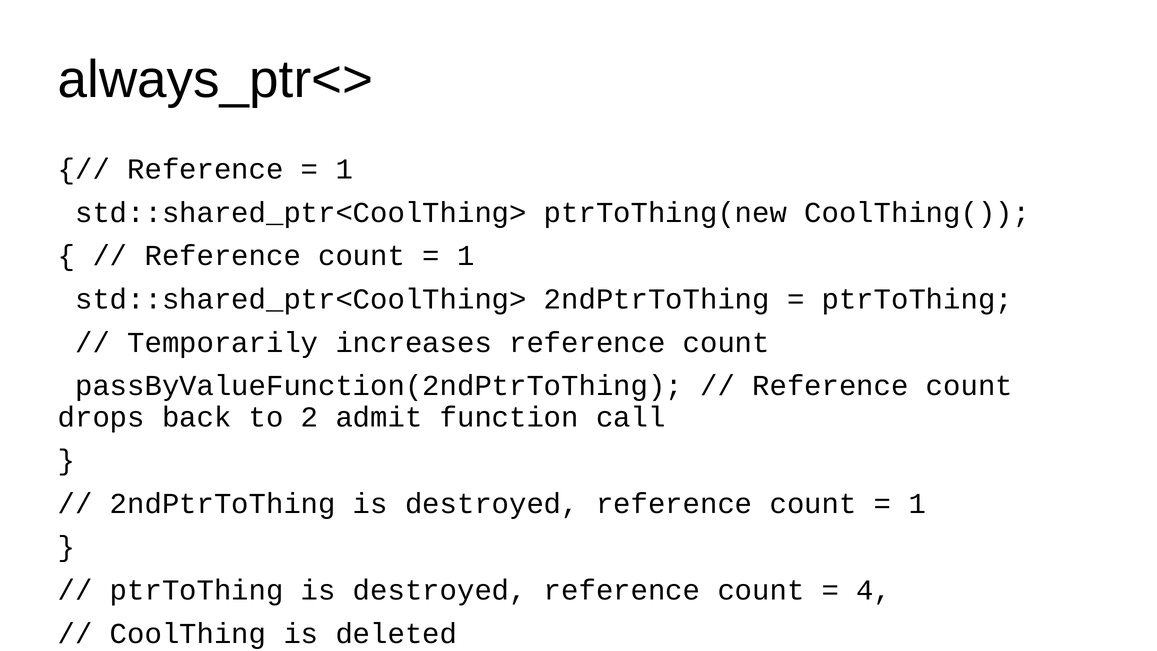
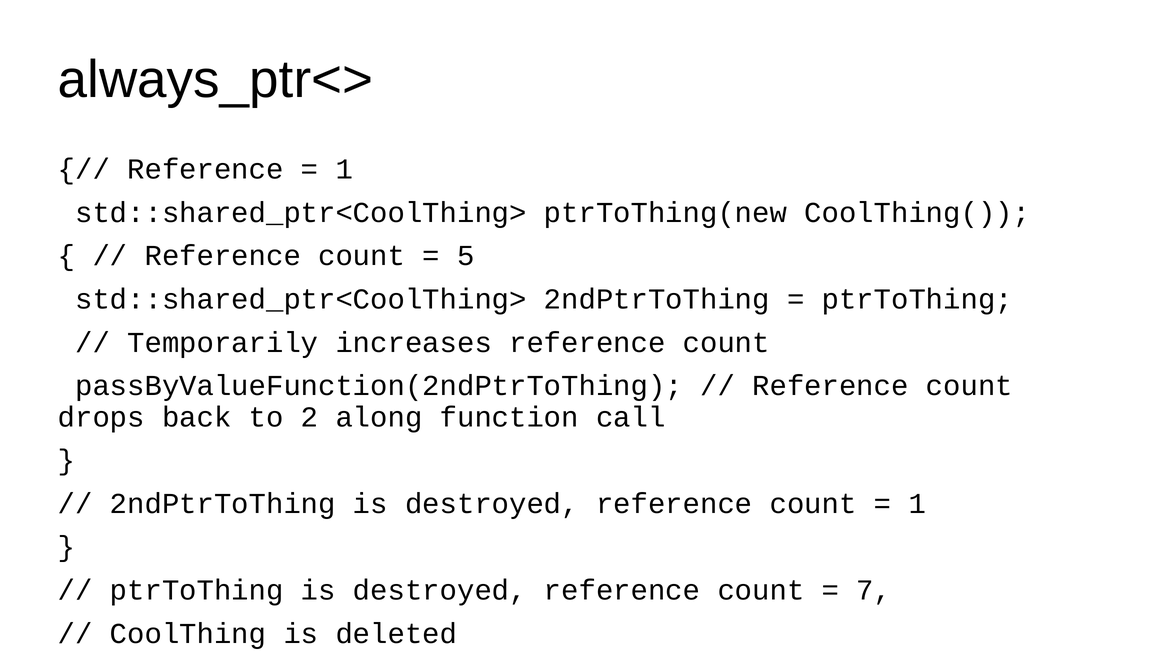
1 at (466, 256): 1 -> 5
admit: admit -> along
4: 4 -> 7
